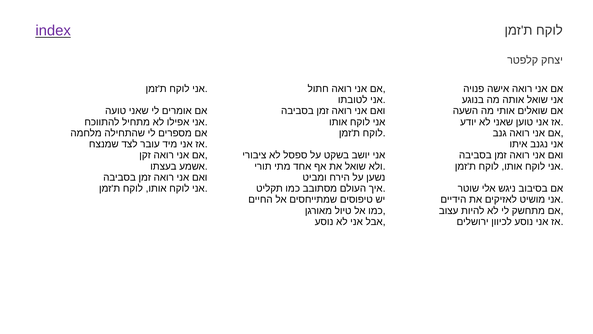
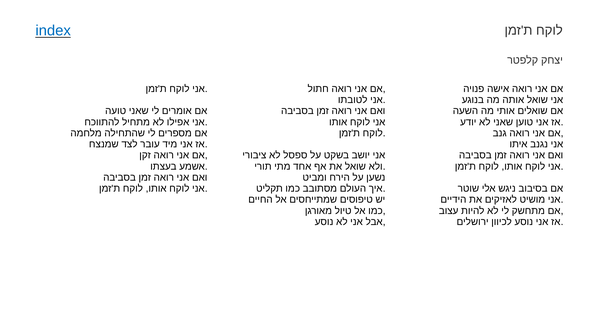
index colour: purple -> blue
